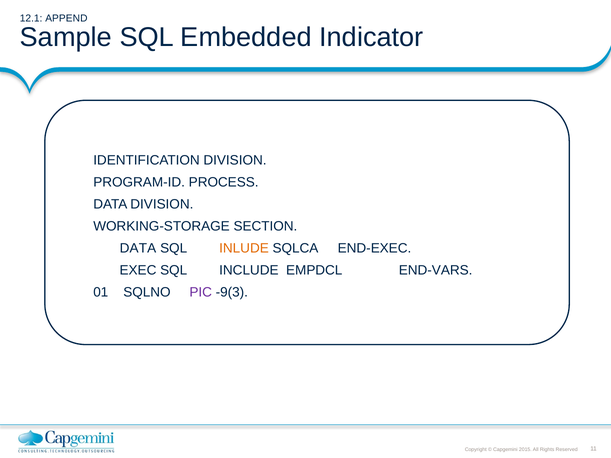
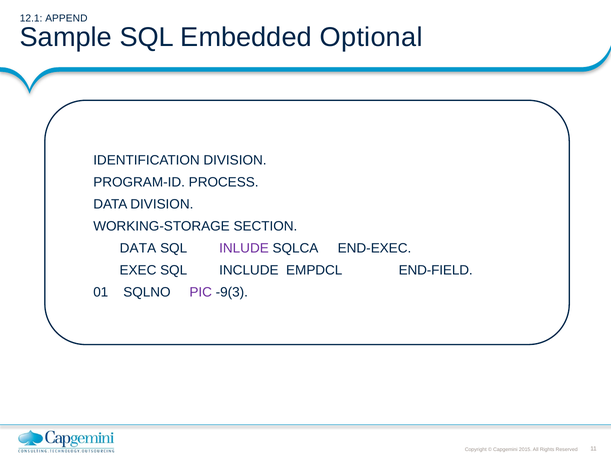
Indicator: Indicator -> Optional
INLUDE colour: orange -> purple
END-VARS: END-VARS -> END-FIELD
